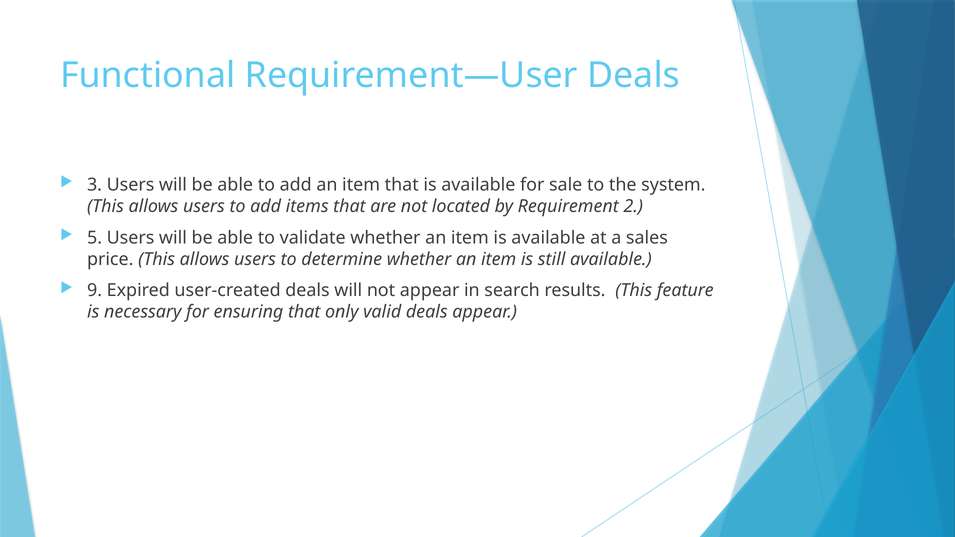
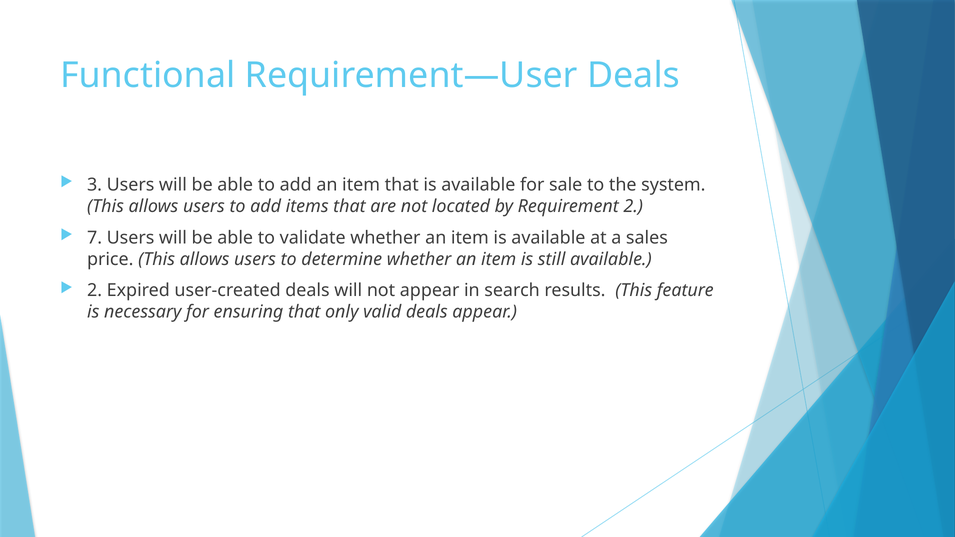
5: 5 -> 7
9 at (95, 291): 9 -> 2
